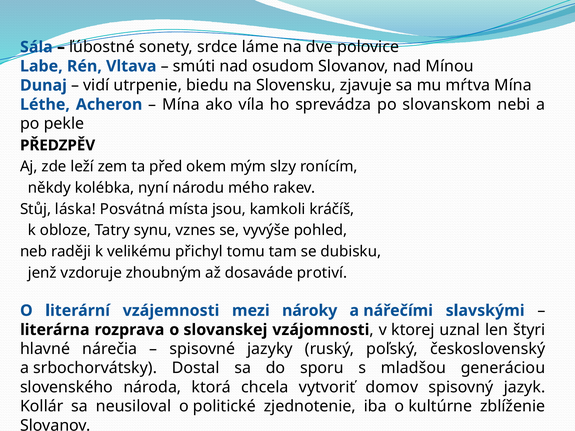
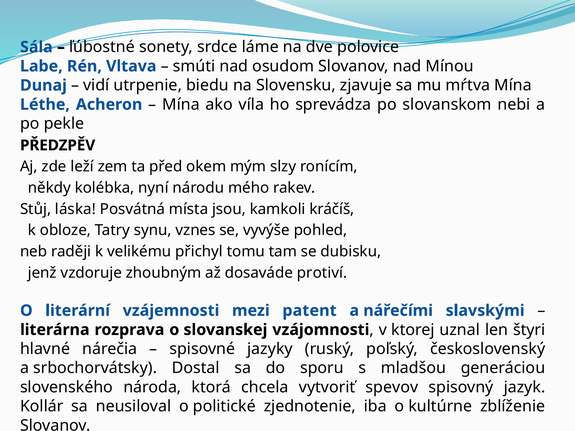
nároky: nároky -> patent
domov: domov -> spevov
